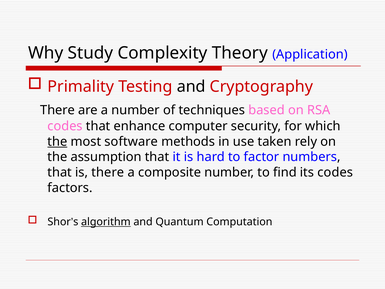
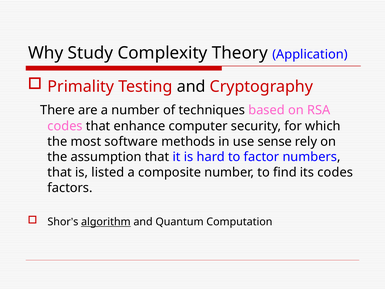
the at (57, 141) underline: present -> none
taken: taken -> sense
is there: there -> listed
